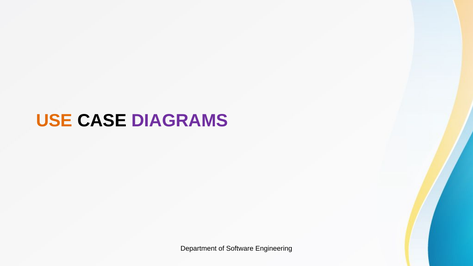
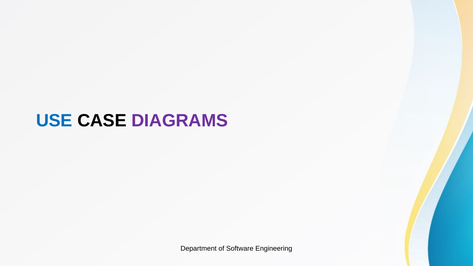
USE colour: orange -> blue
